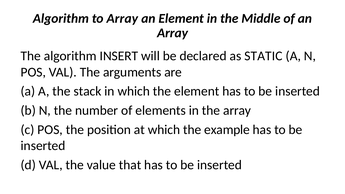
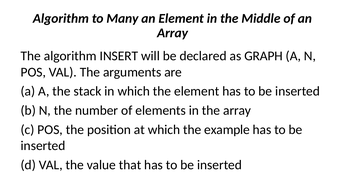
to Array: Array -> Many
STATIC: STATIC -> GRAPH
